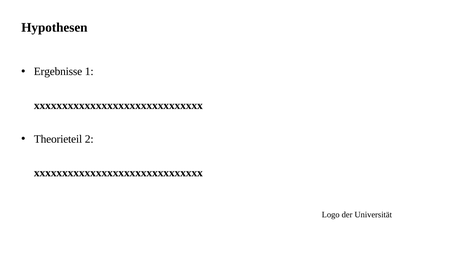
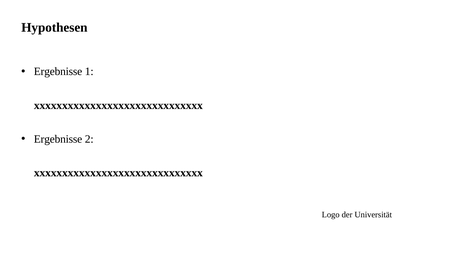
Theorieteil at (58, 139): Theorieteil -> Ergebnisse
